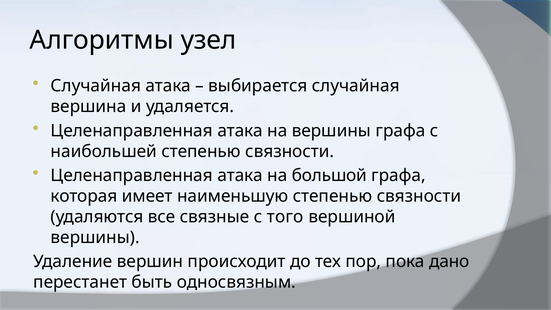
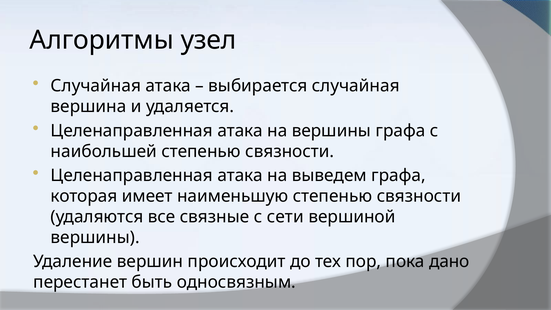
большой: большой -> выведем
того: того -> сети
